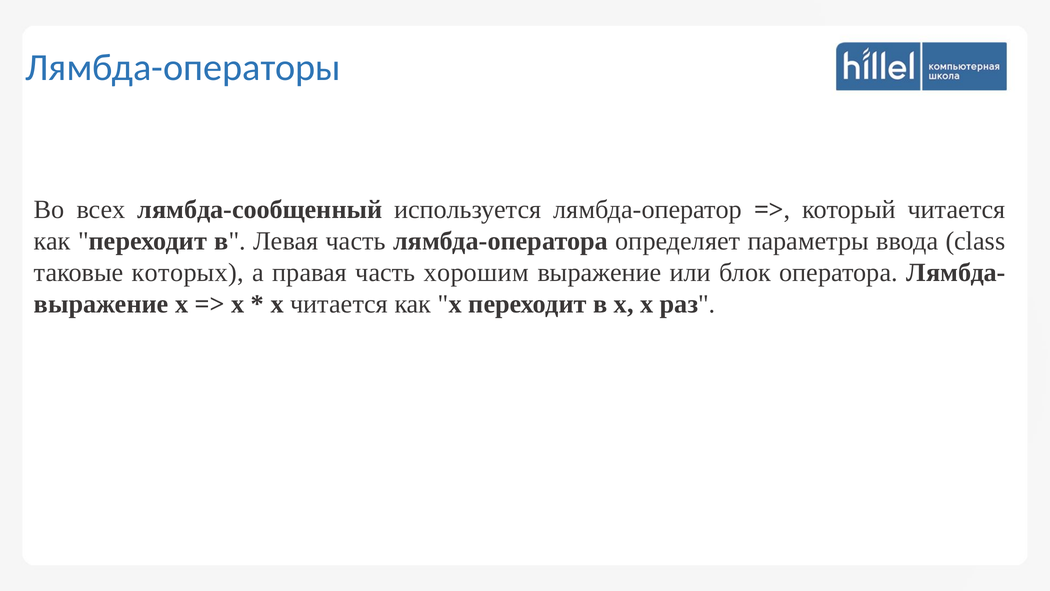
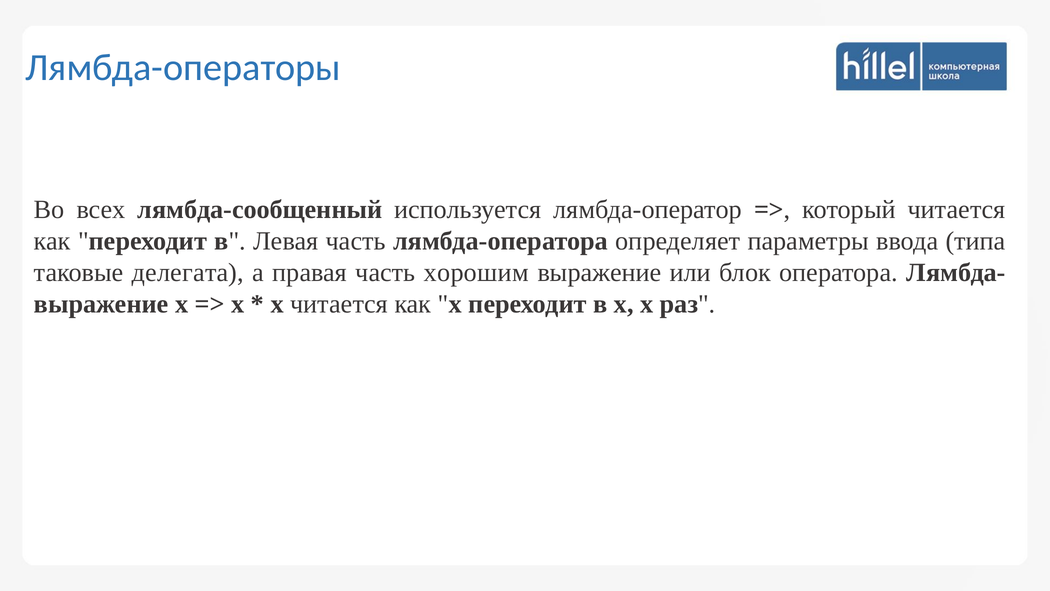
class: class -> типа
которых: которых -> делегата
